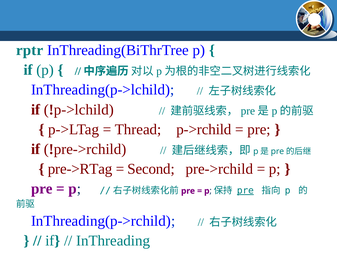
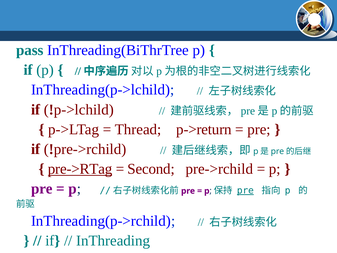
rptr: rptr -> pass
p->rchild: p->rchild -> p->return
pre->RTag underline: none -> present
